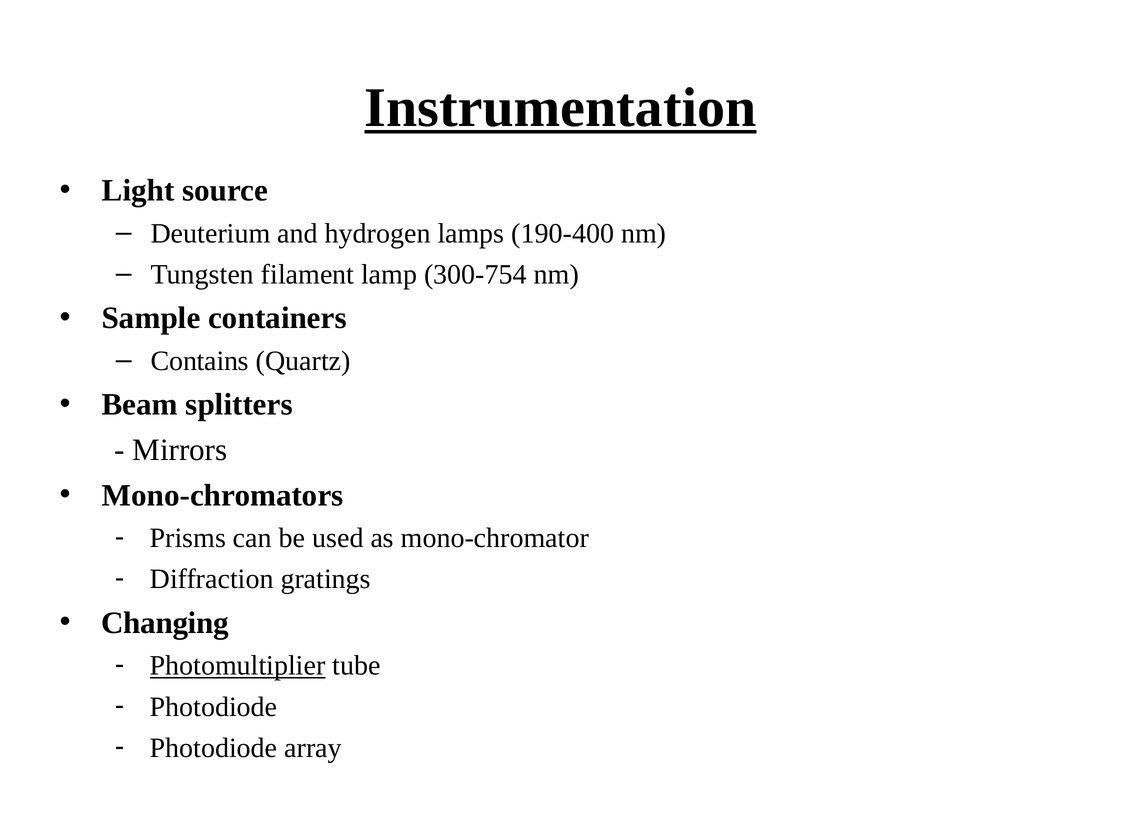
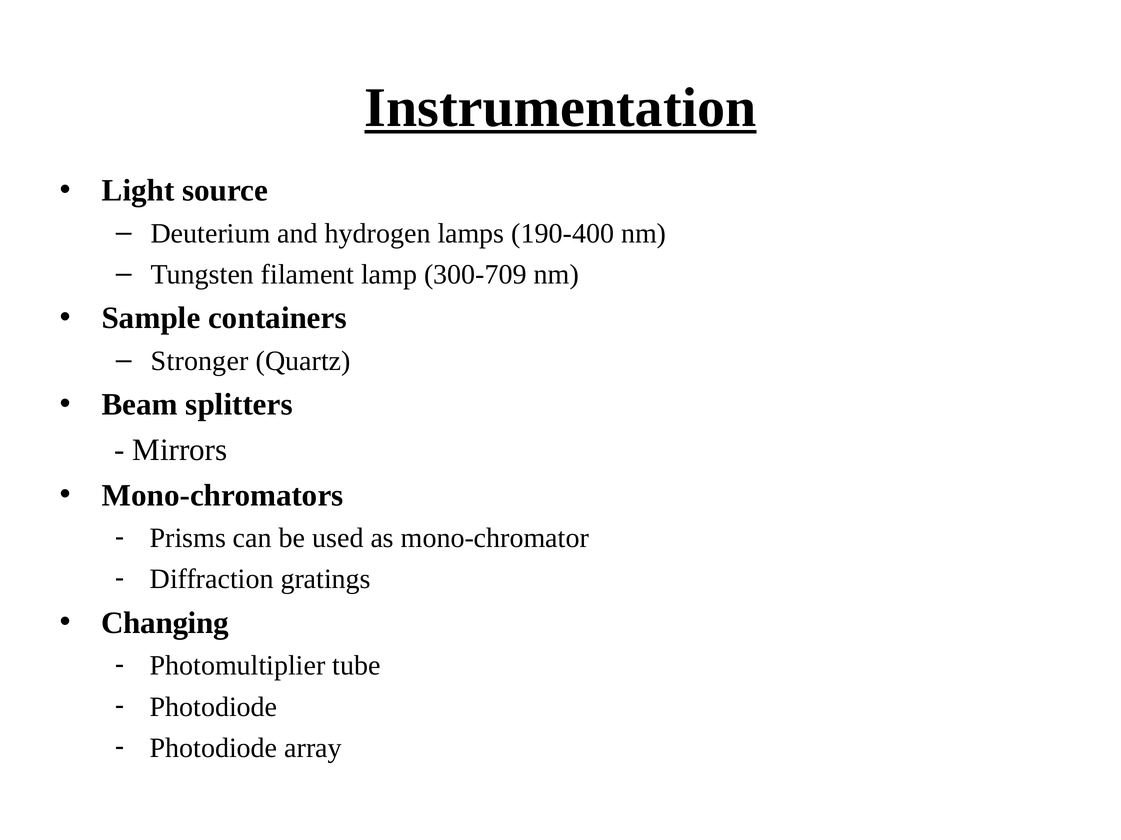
300-754: 300-754 -> 300-709
Contains: Contains -> Stronger
Photomultiplier underline: present -> none
